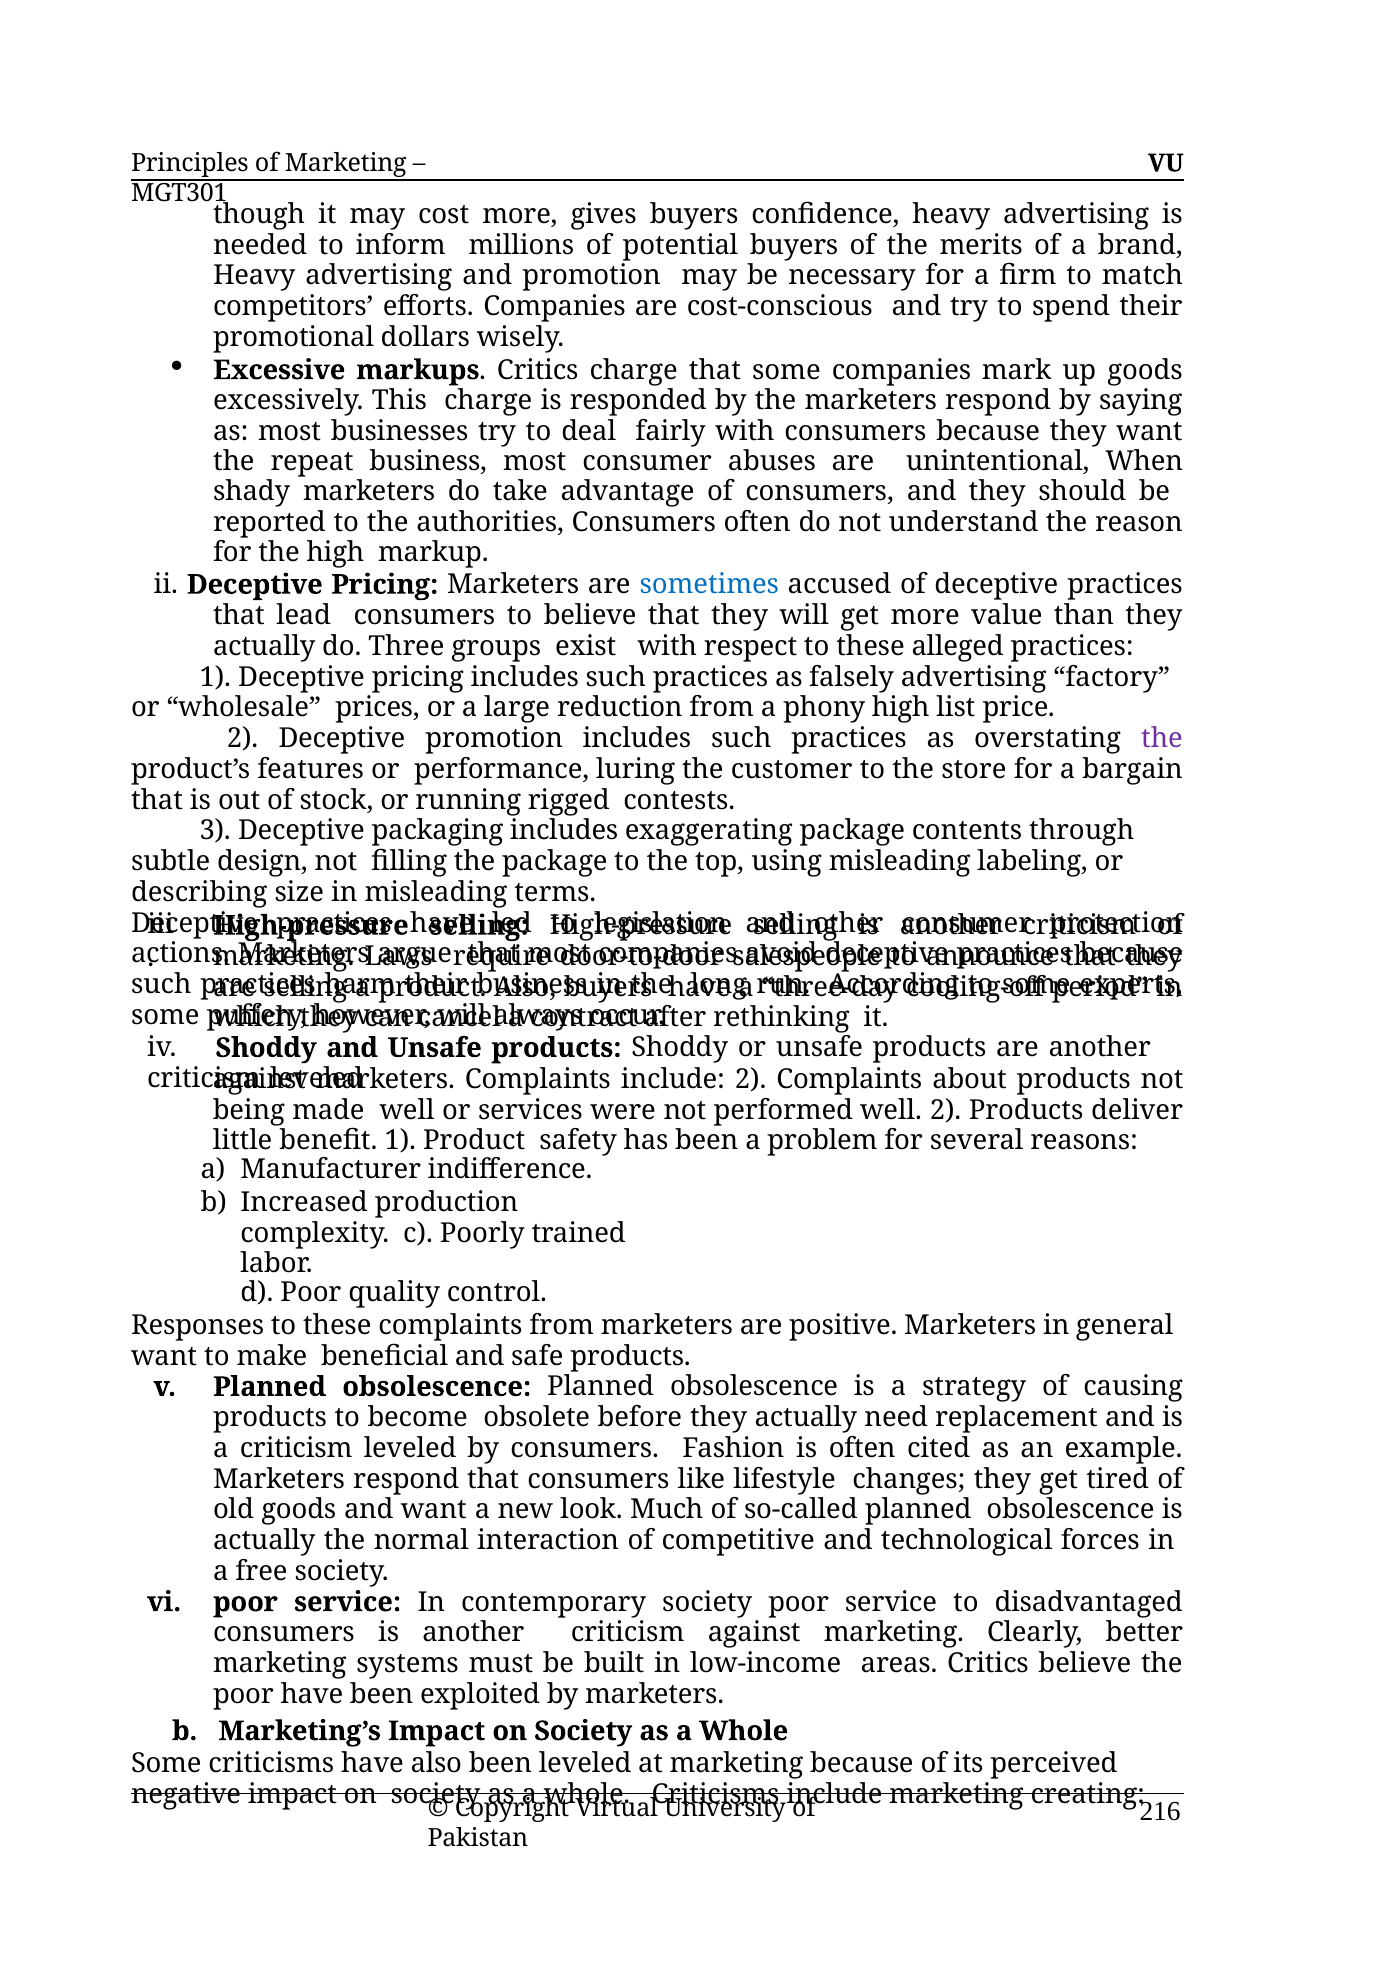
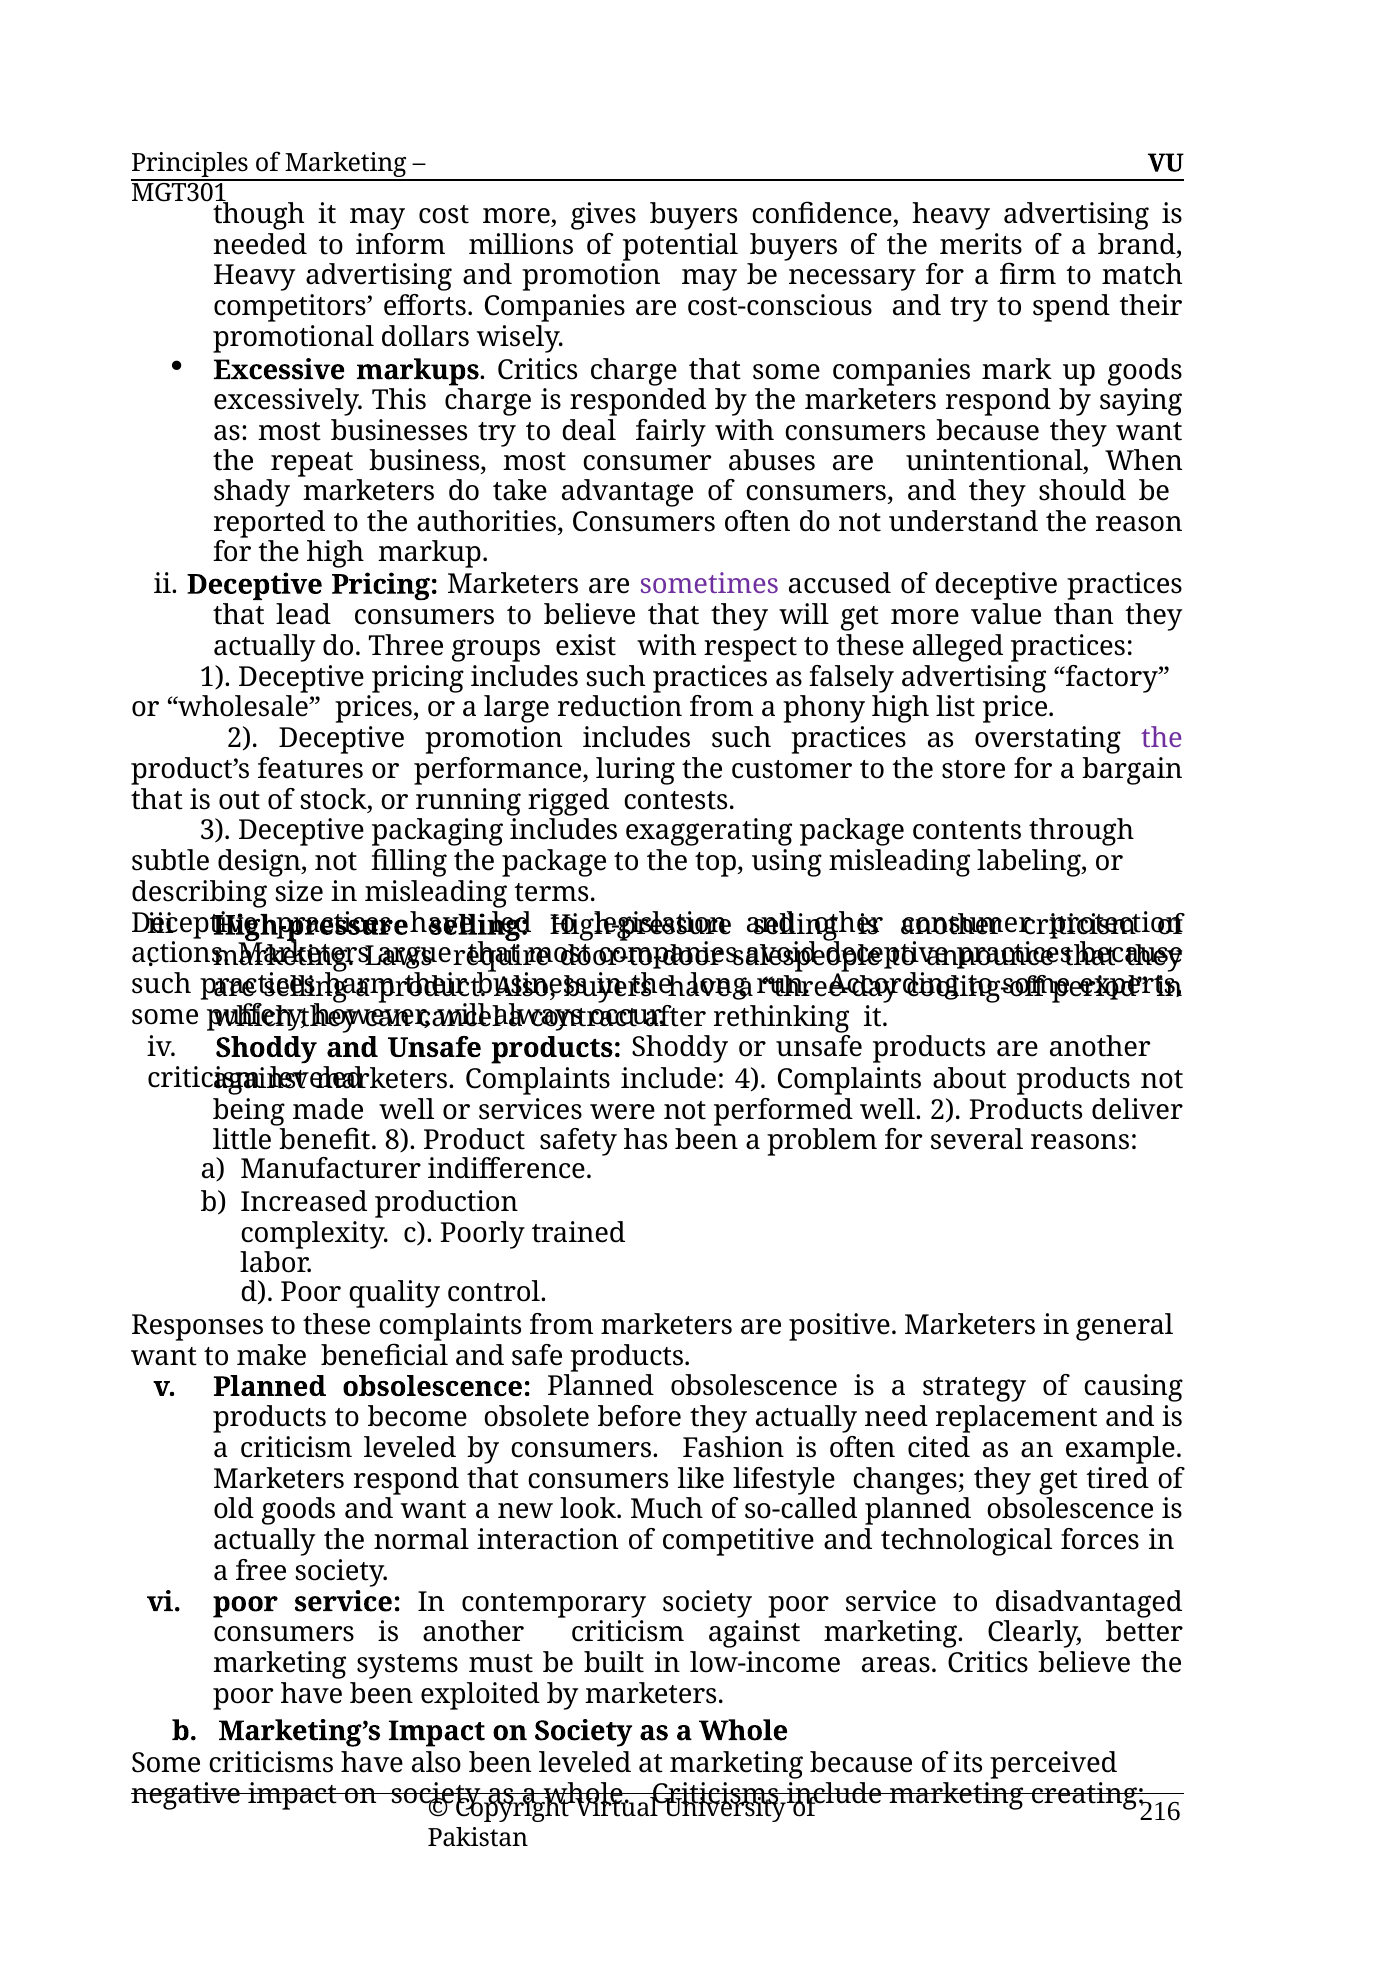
sometimes colour: blue -> purple
include 2: 2 -> 4
benefit 1: 1 -> 8
